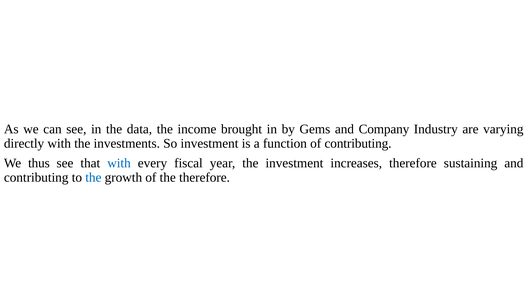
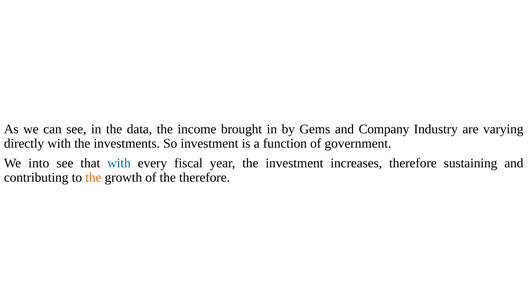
of contributing: contributing -> government
thus: thus -> into
the at (93, 177) colour: blue -> orange
